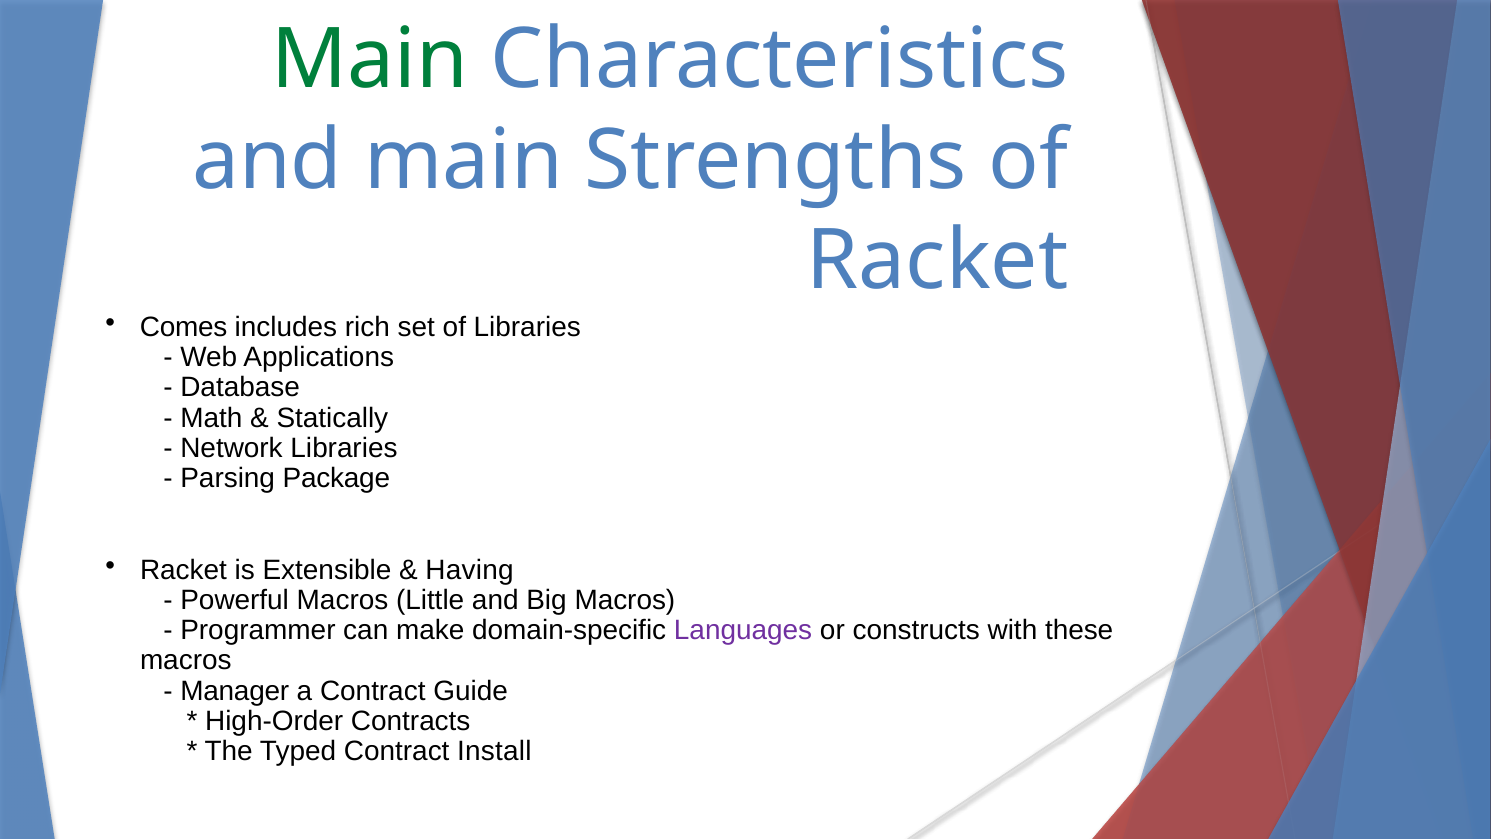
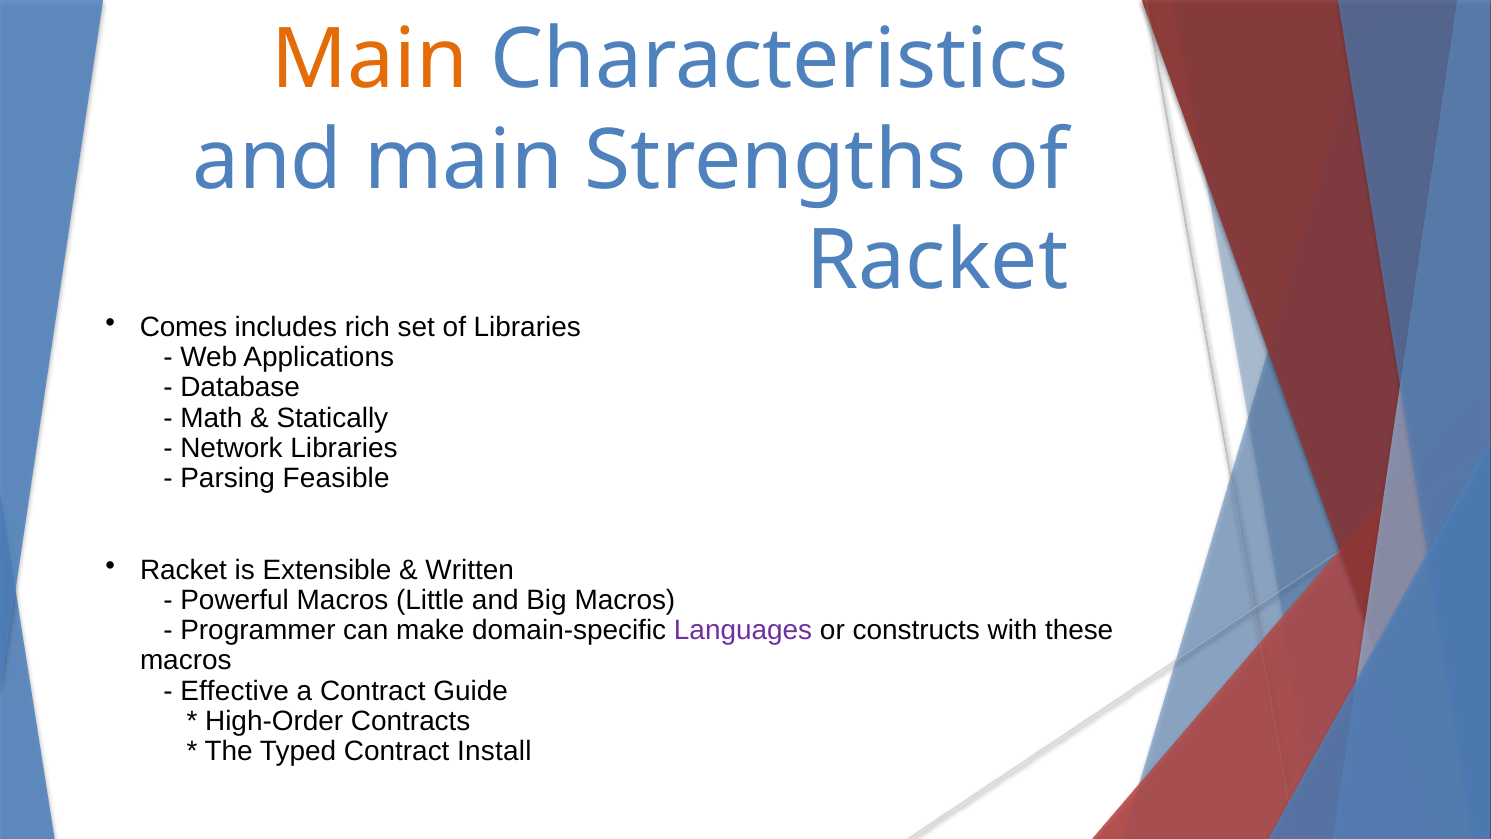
Main at (370, 60) colour: green -> orange
Package: Package -> Feasible
Having: Having -> Written
Manager: Manager -> Effective
